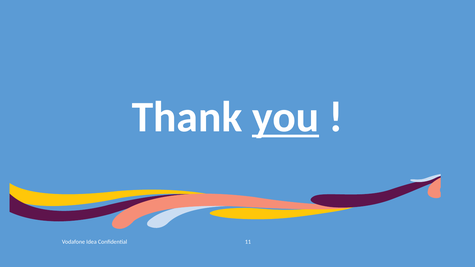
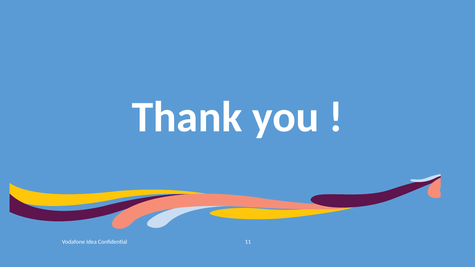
you underline: present -> none
